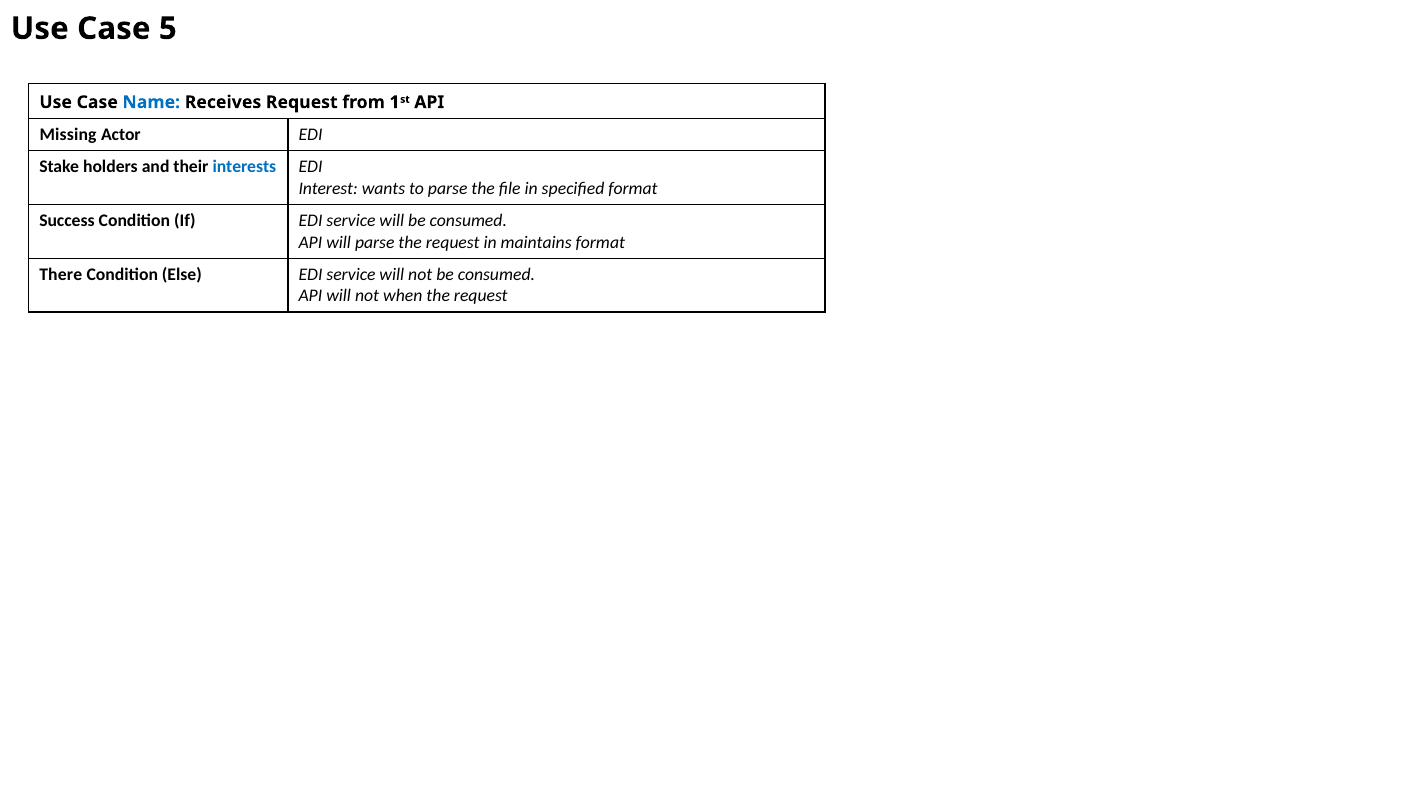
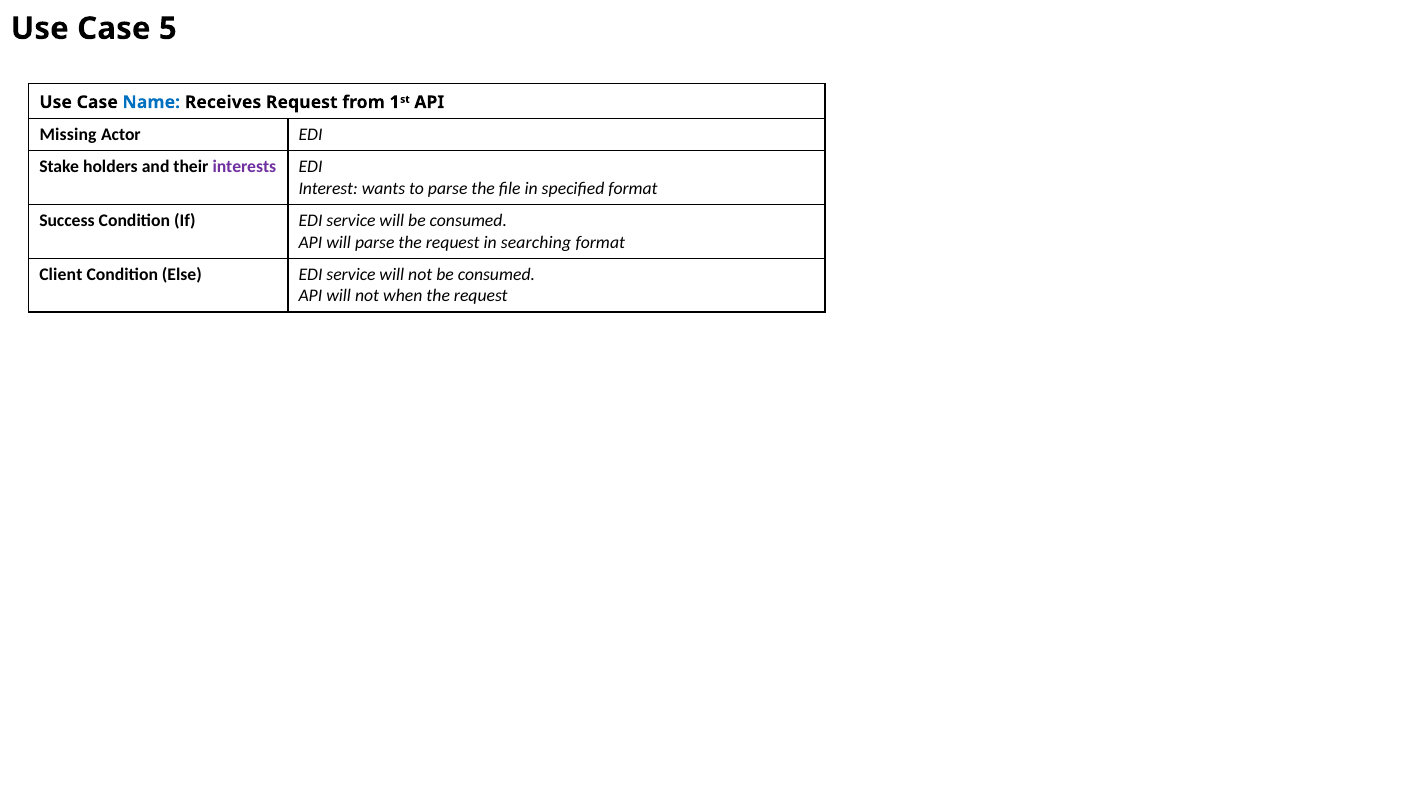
interests colour: blue -> purple
maintains: maintains -> searching
There: There -> Client
